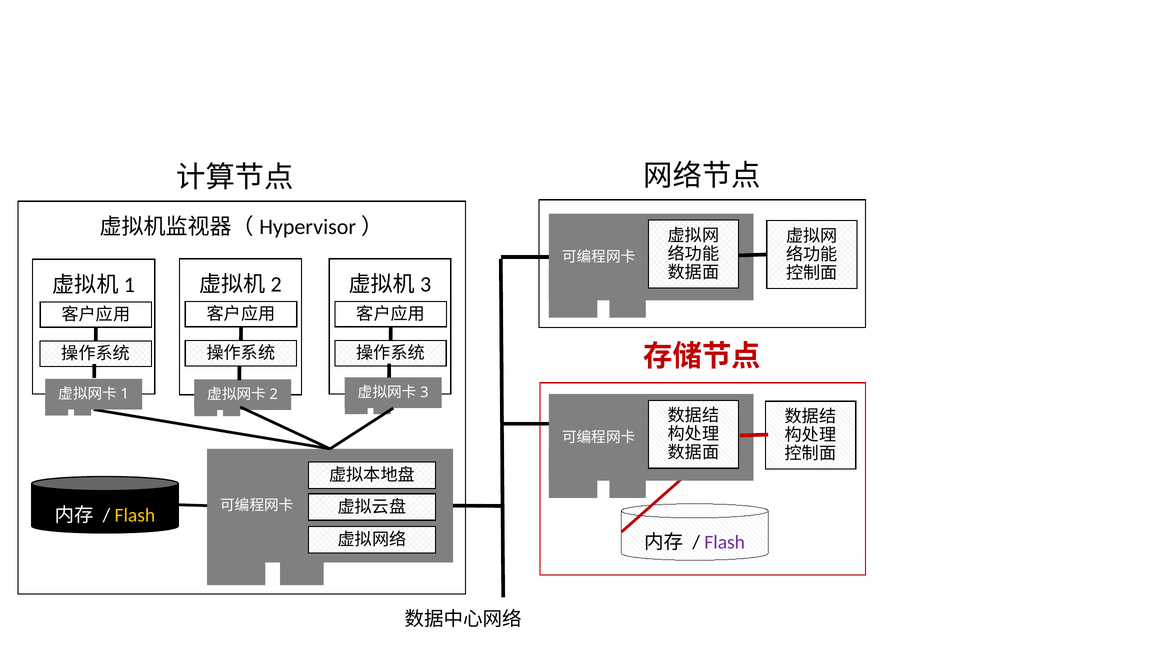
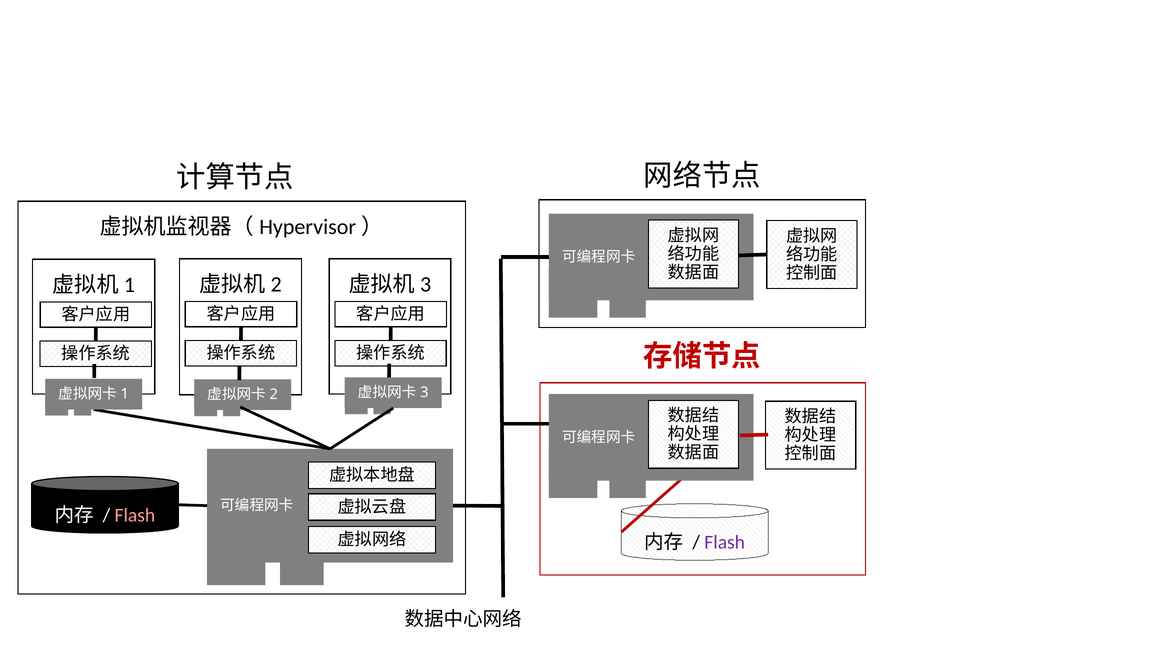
Flash at (135, 515) colour: yellow -> pink
